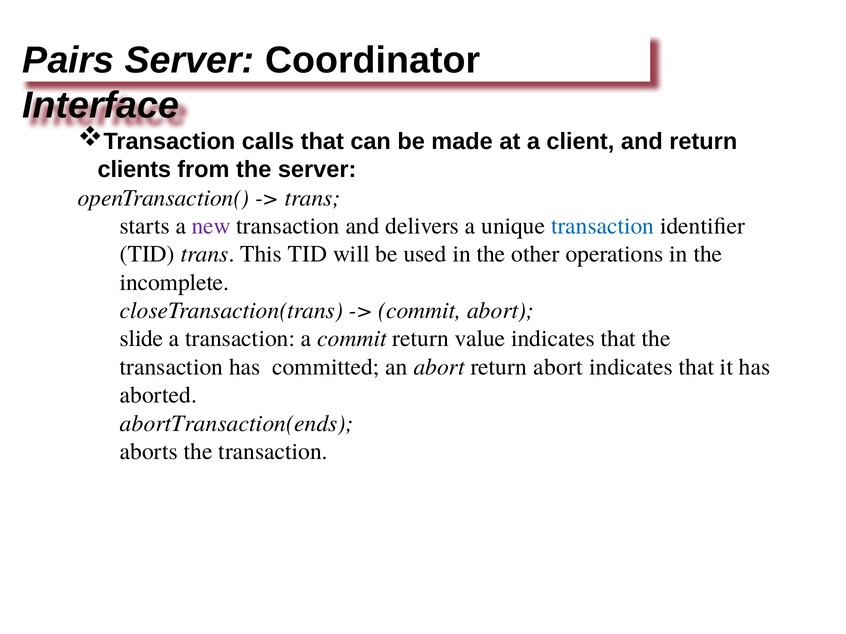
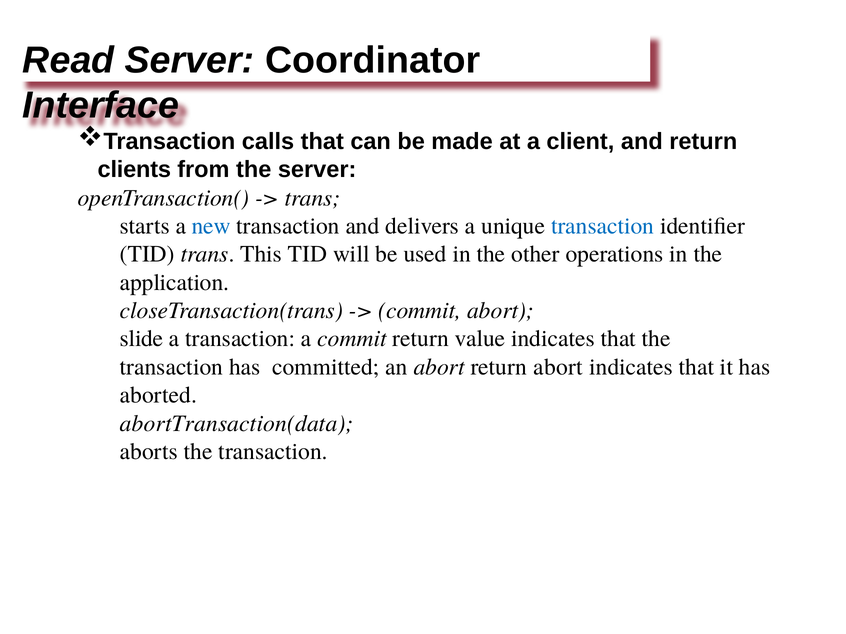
Pairs: Pairs -> Read
new colour: purple -> blue
incomplete: incomplete -> application
abortTransaction(ends: abortTransaction(ends -> abortTransaction(data
